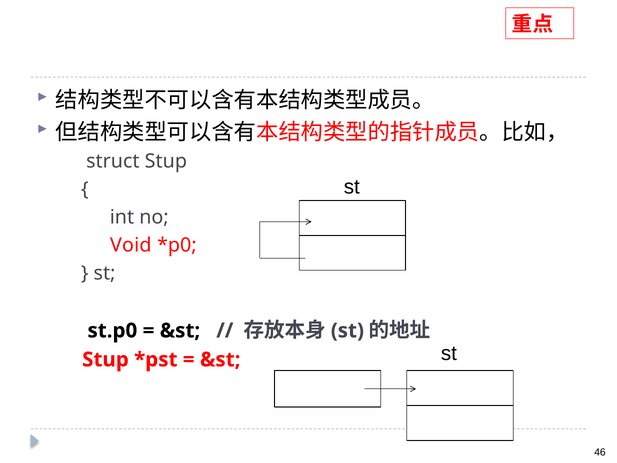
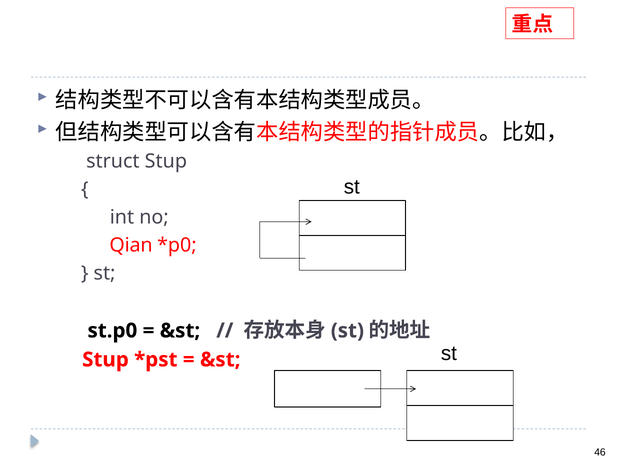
Void: Void -> Qian
